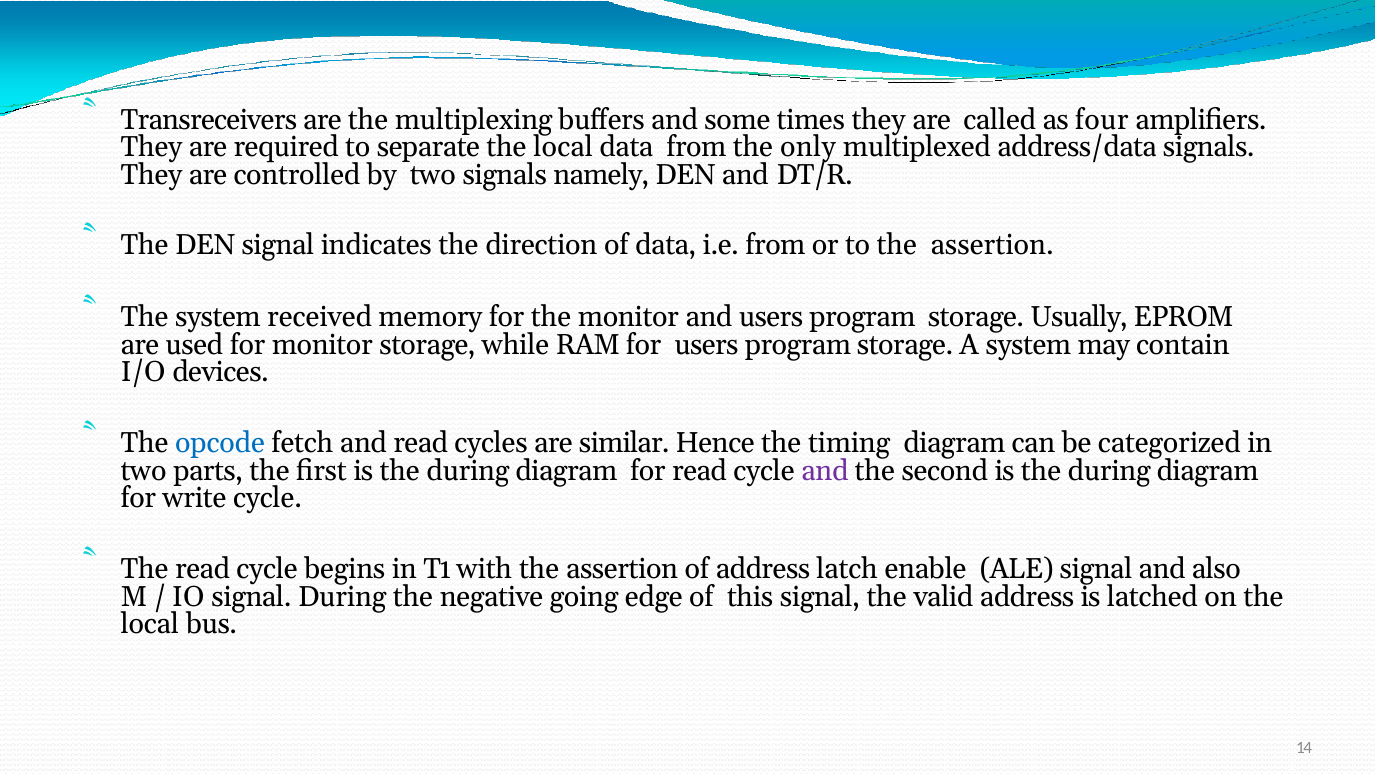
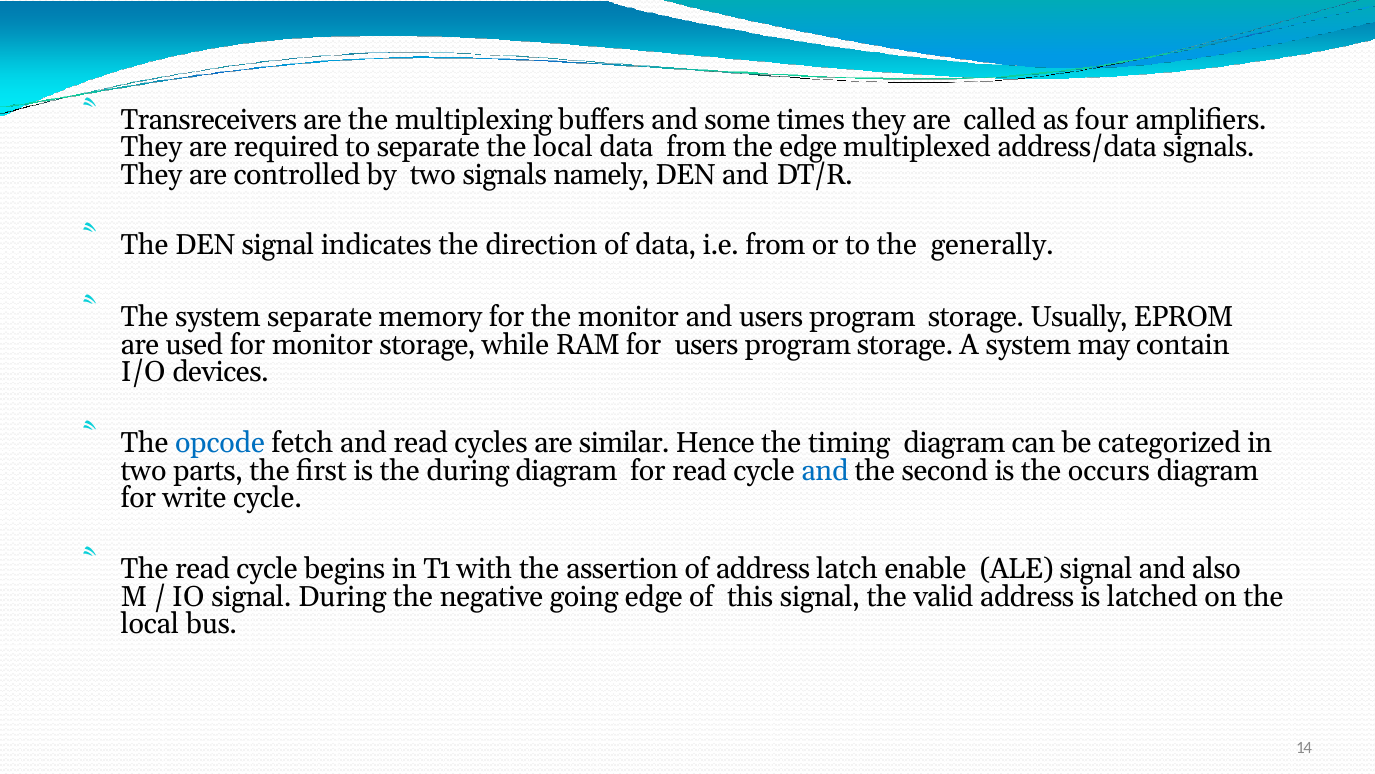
the only: only -> edge
to the assertion: assertion -> generally
system received: received -> separate
and at (825, 471) colour: purple -> blue
second is the during: during -> occurs
